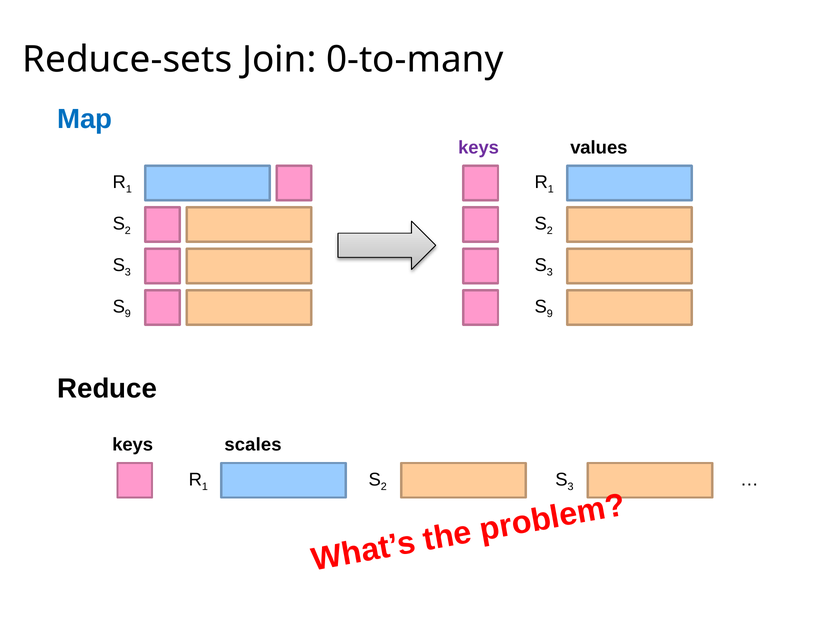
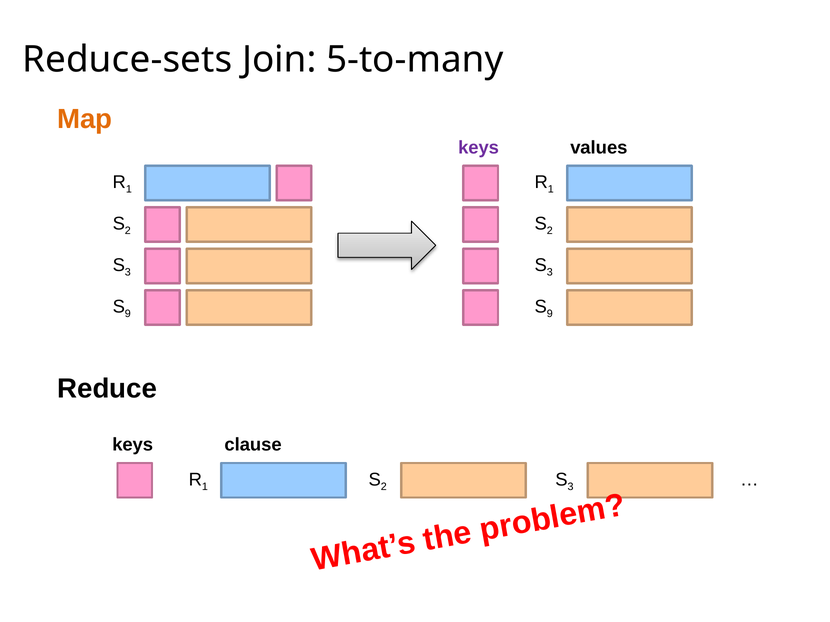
0-to-many: 0-to-many -> 5-to-many
Map colour: blue -> orange
scales: scales -> clause
